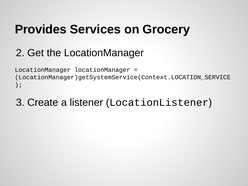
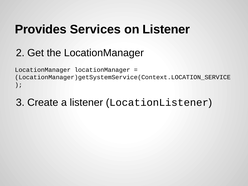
on Grocery: Grocery -> Listener
